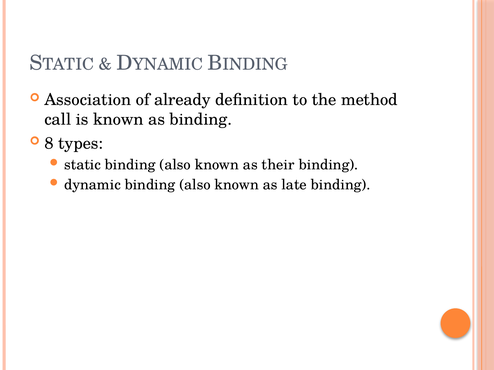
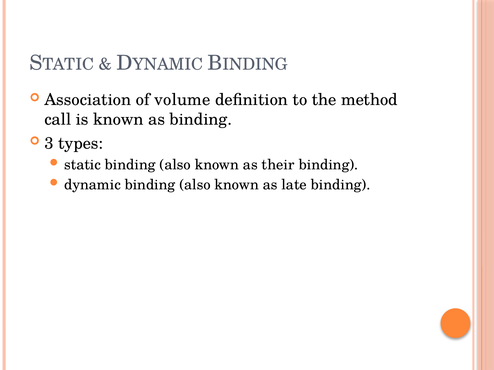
already: already -> volume
8: 8 -> 3
